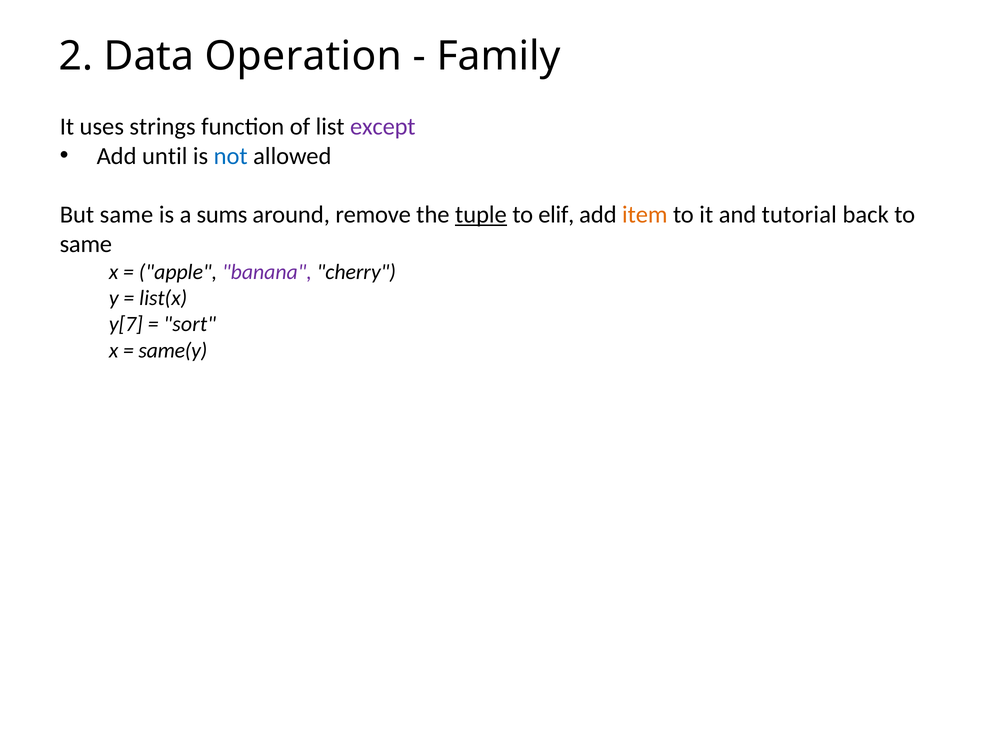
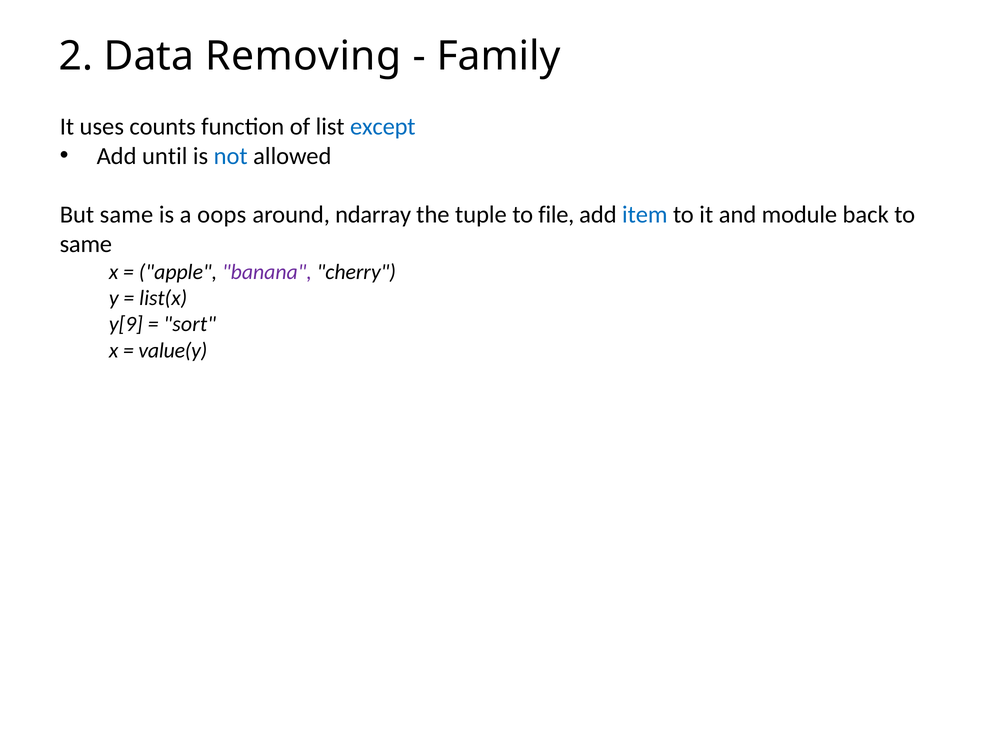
Operation: Operation -> Removing
strings: strings -> counts
except colour: purple -> blue
sums: sums -> oops
remove: remove -> ndarray
tuple underline: present -> none
elif: elif -> file
item colour: orange -> blue
tutorial: tutorial -> module
y[7: y[7 -> y[9
same(y: same(y -> value(y
